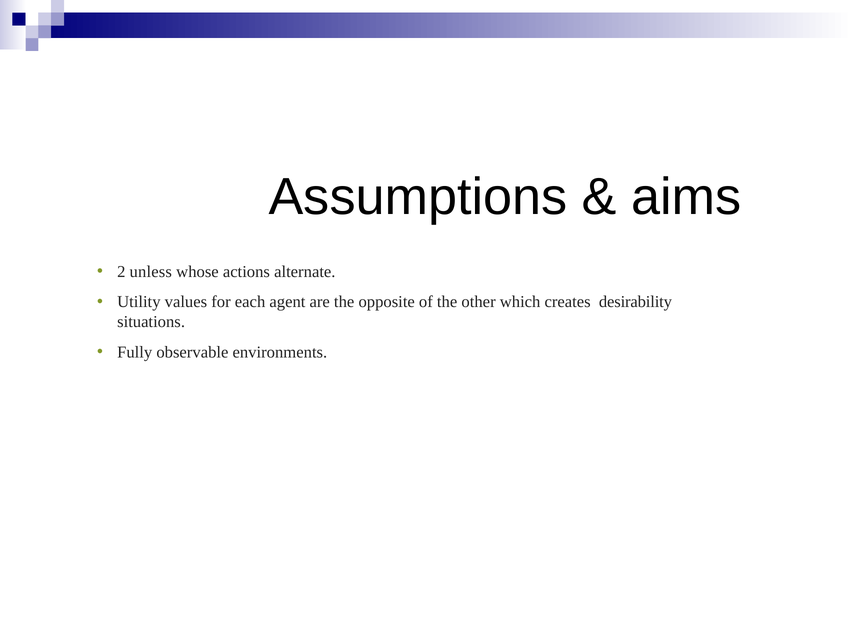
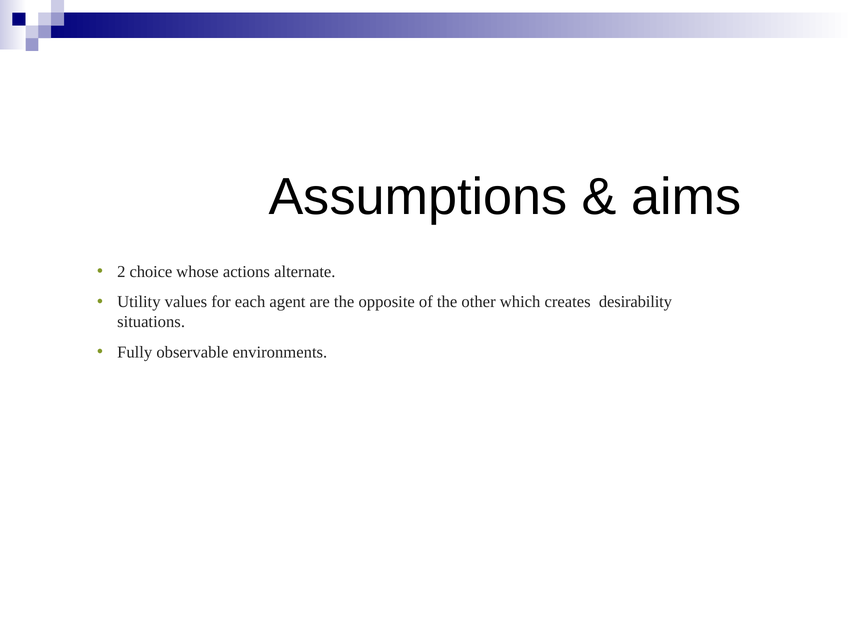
unless: unless -> choice
